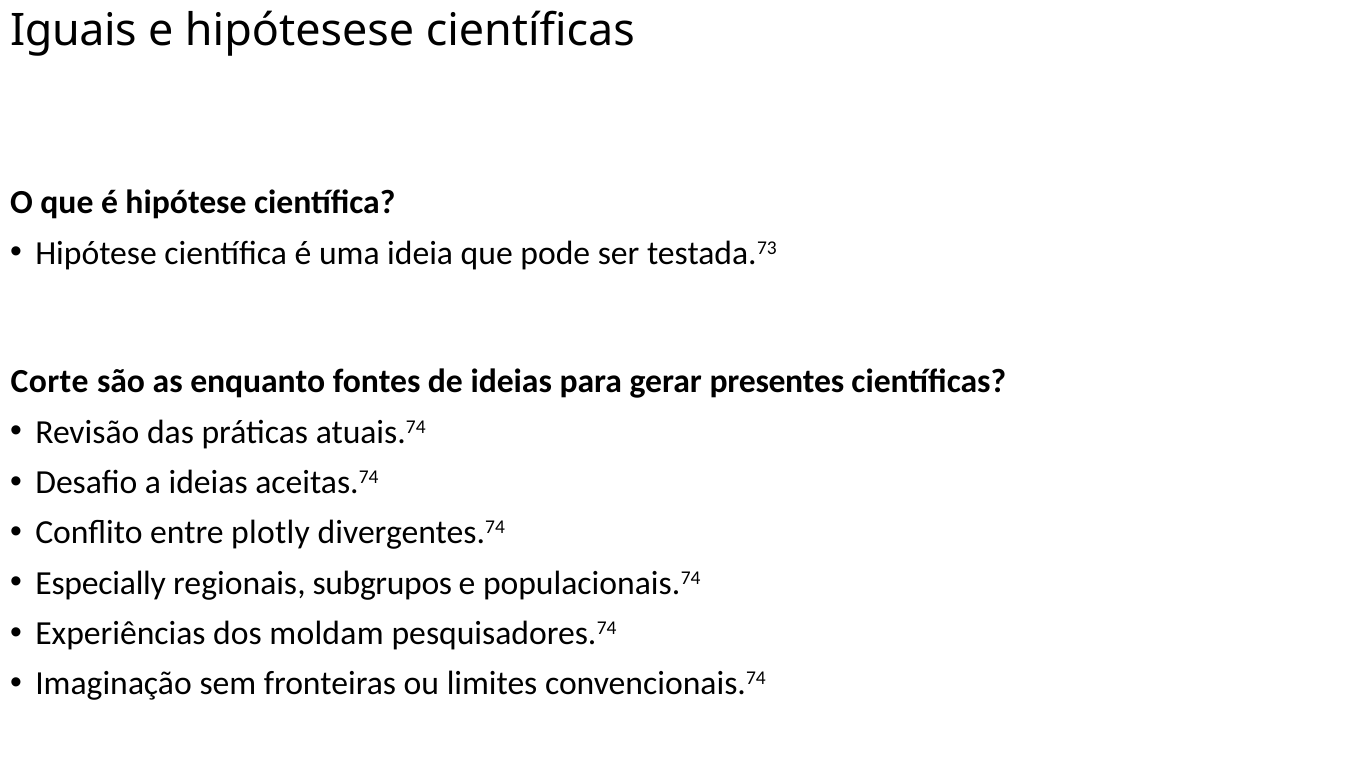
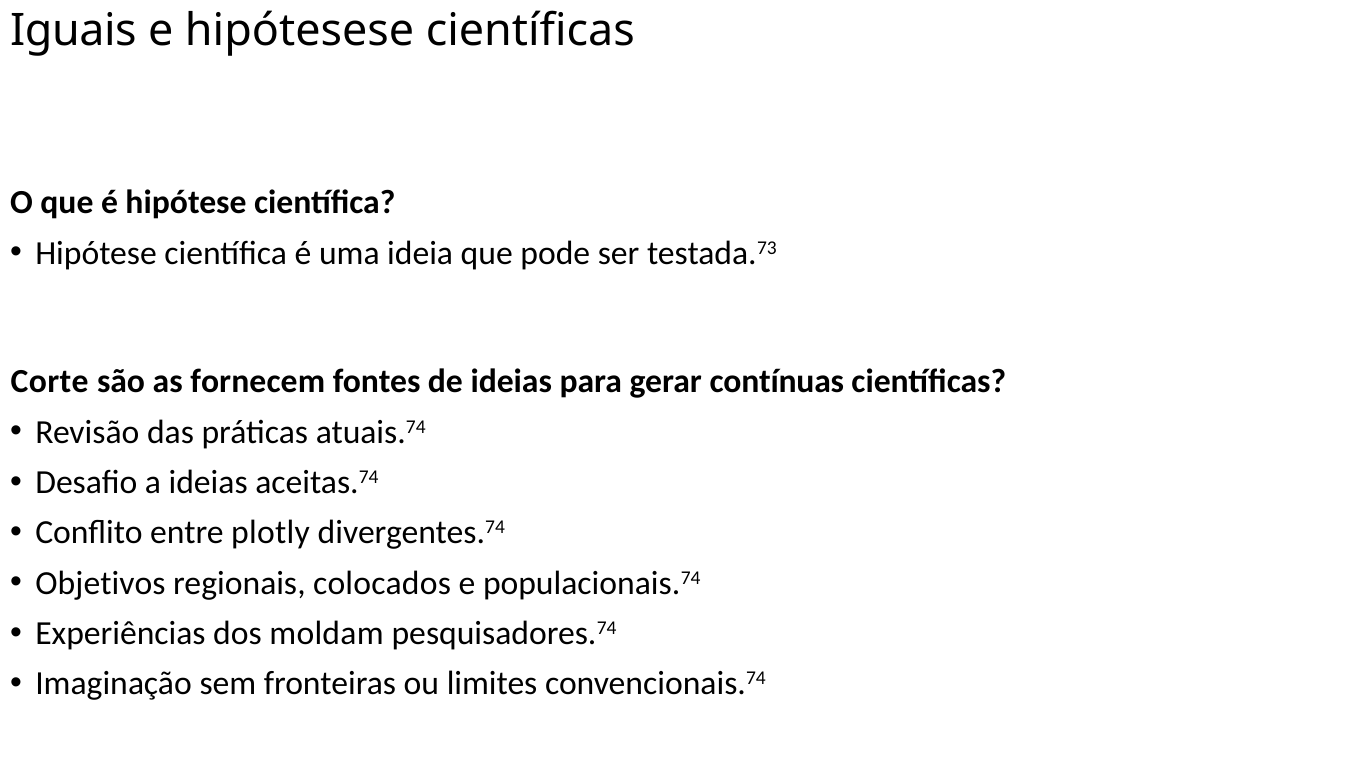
enquanto: enquanto -> fornecem
presentes: presentes -> contínuas
Especially: Especially -> Objetivos
subgrupos: subgrupos -> colocados
